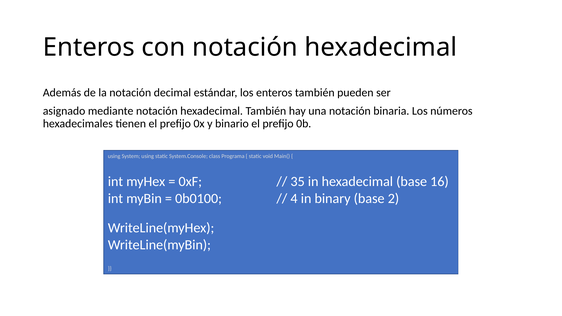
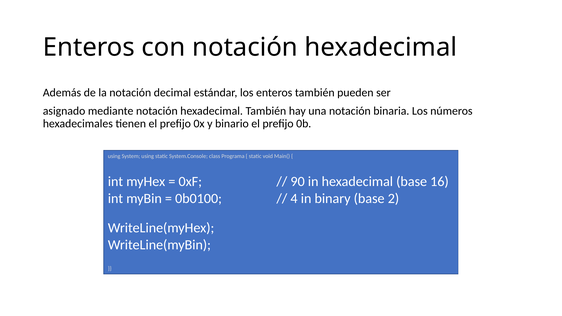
35: 35 -> 90
